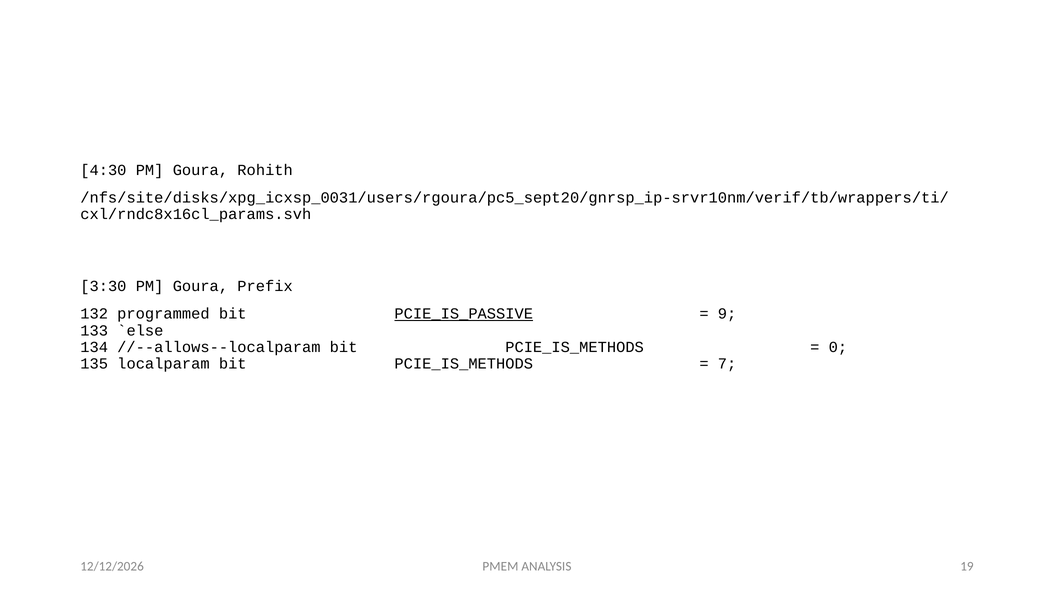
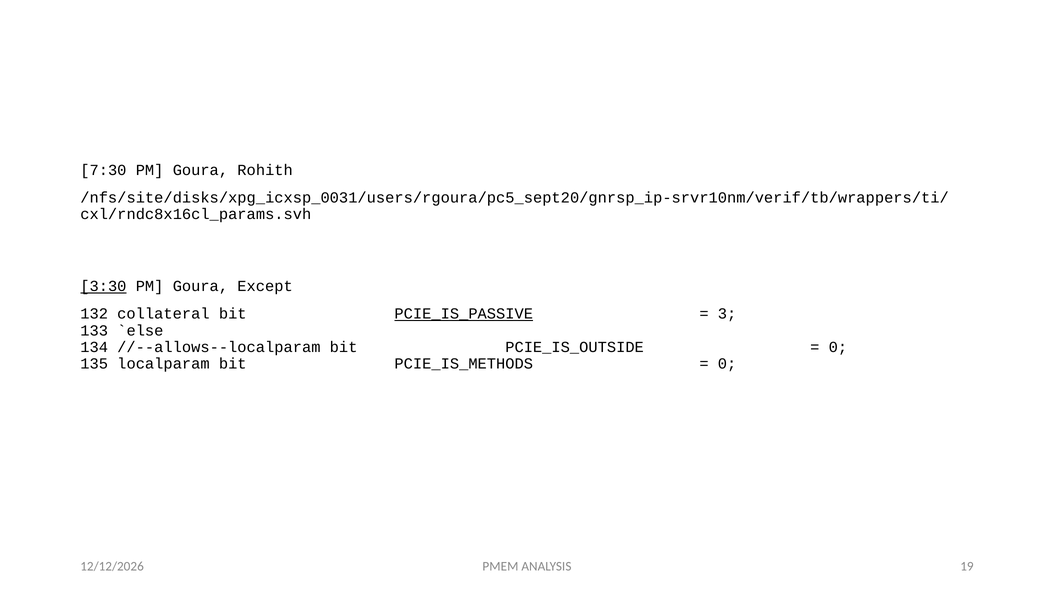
4:30: 4:30 -> 7:30
3:30 underline: none -> present
Prefix: Prefix -> Except
programmed: programmed -> collateral
9: 9 -> 3
PCIE_IS_METHODS at (575, 347): PCIE_IS_METHODS -> PCIE_IS_OUTSIDE
7 at (727, 364): 7 -> 0
